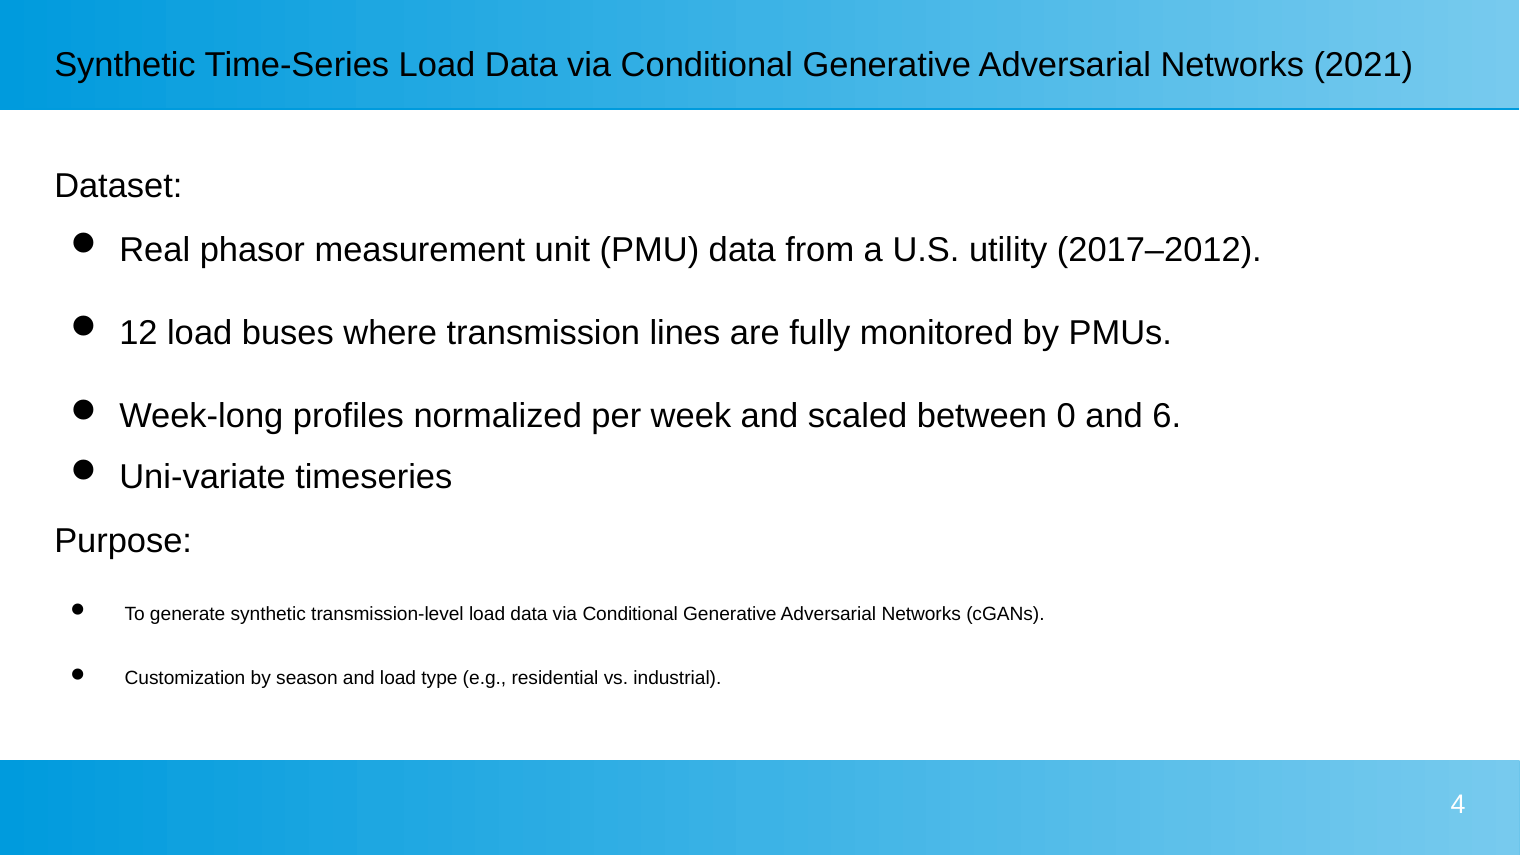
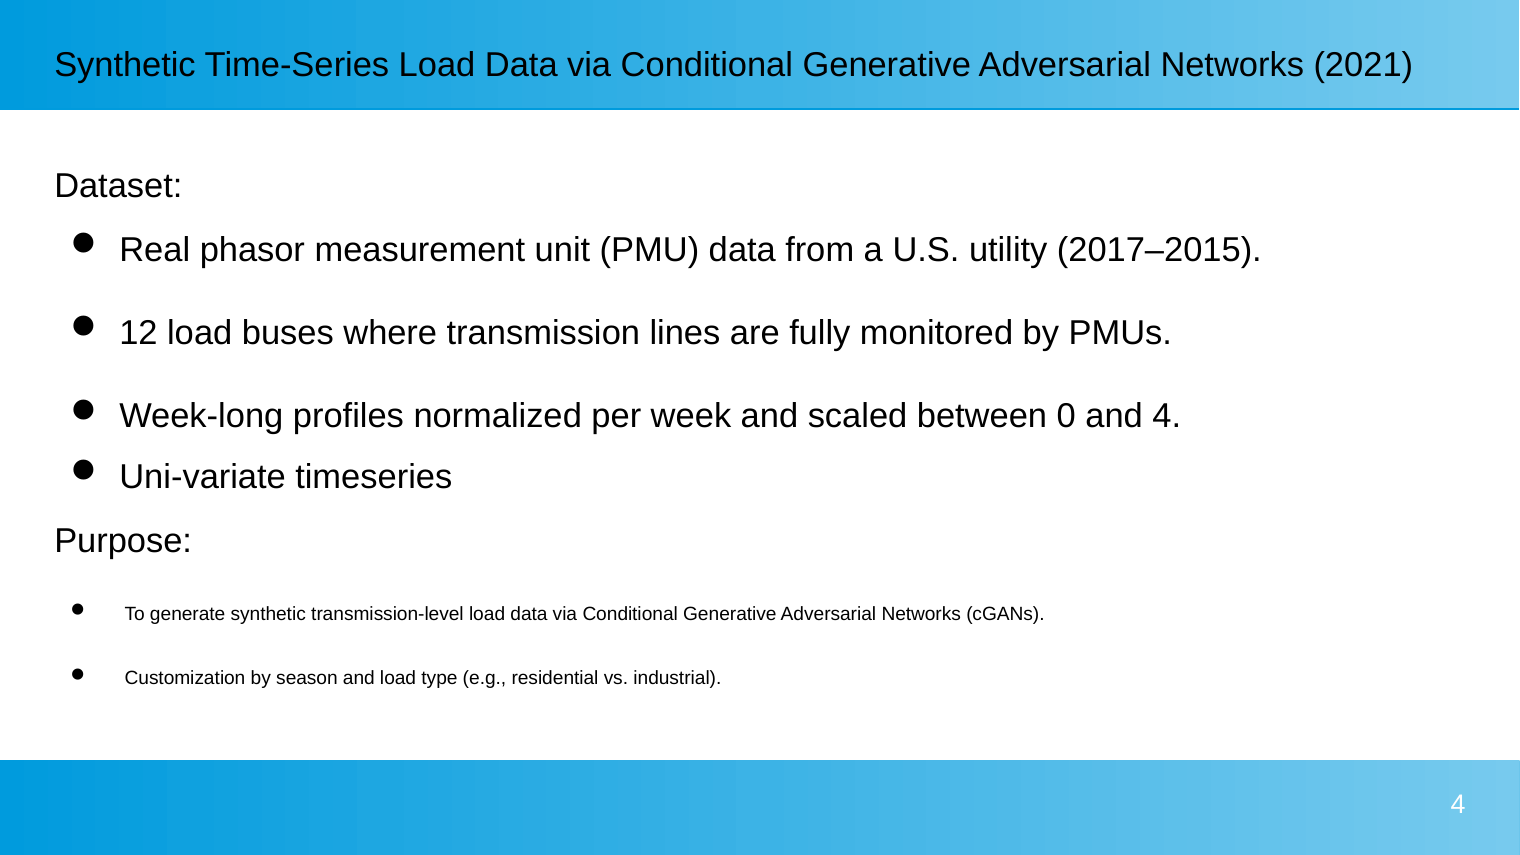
2017–2012: 2017–2012 -> 2017–2015
and 6: 6 -> 4
